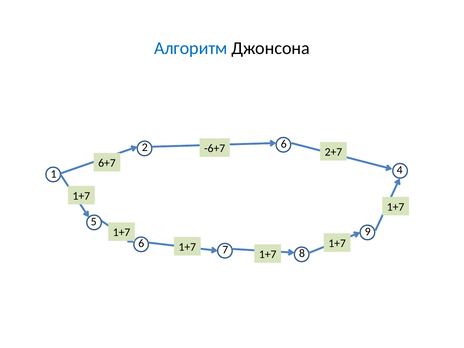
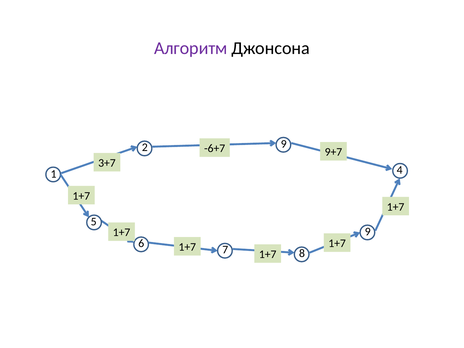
Алгоритм colour: blue -> purple
2 6: 6 -> 9
2+7: 2+7 -> 9+7
6+7: 6+7 -> 3+7
